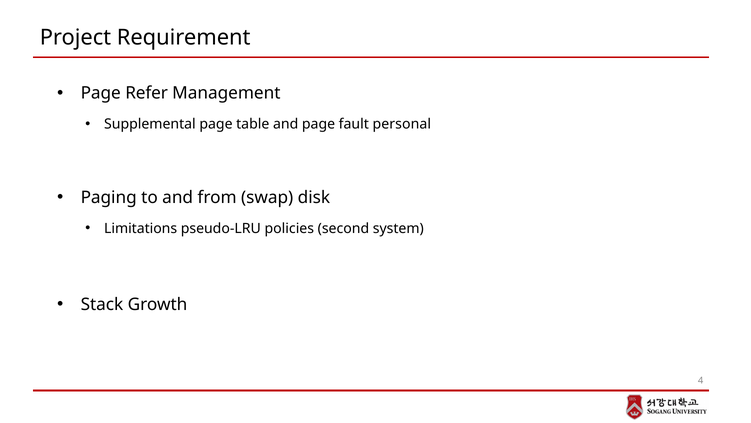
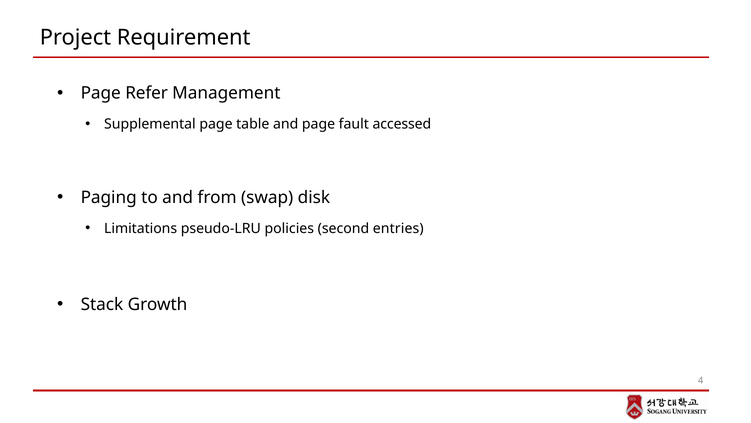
personal: personal -> accessed
system: system -> entries
